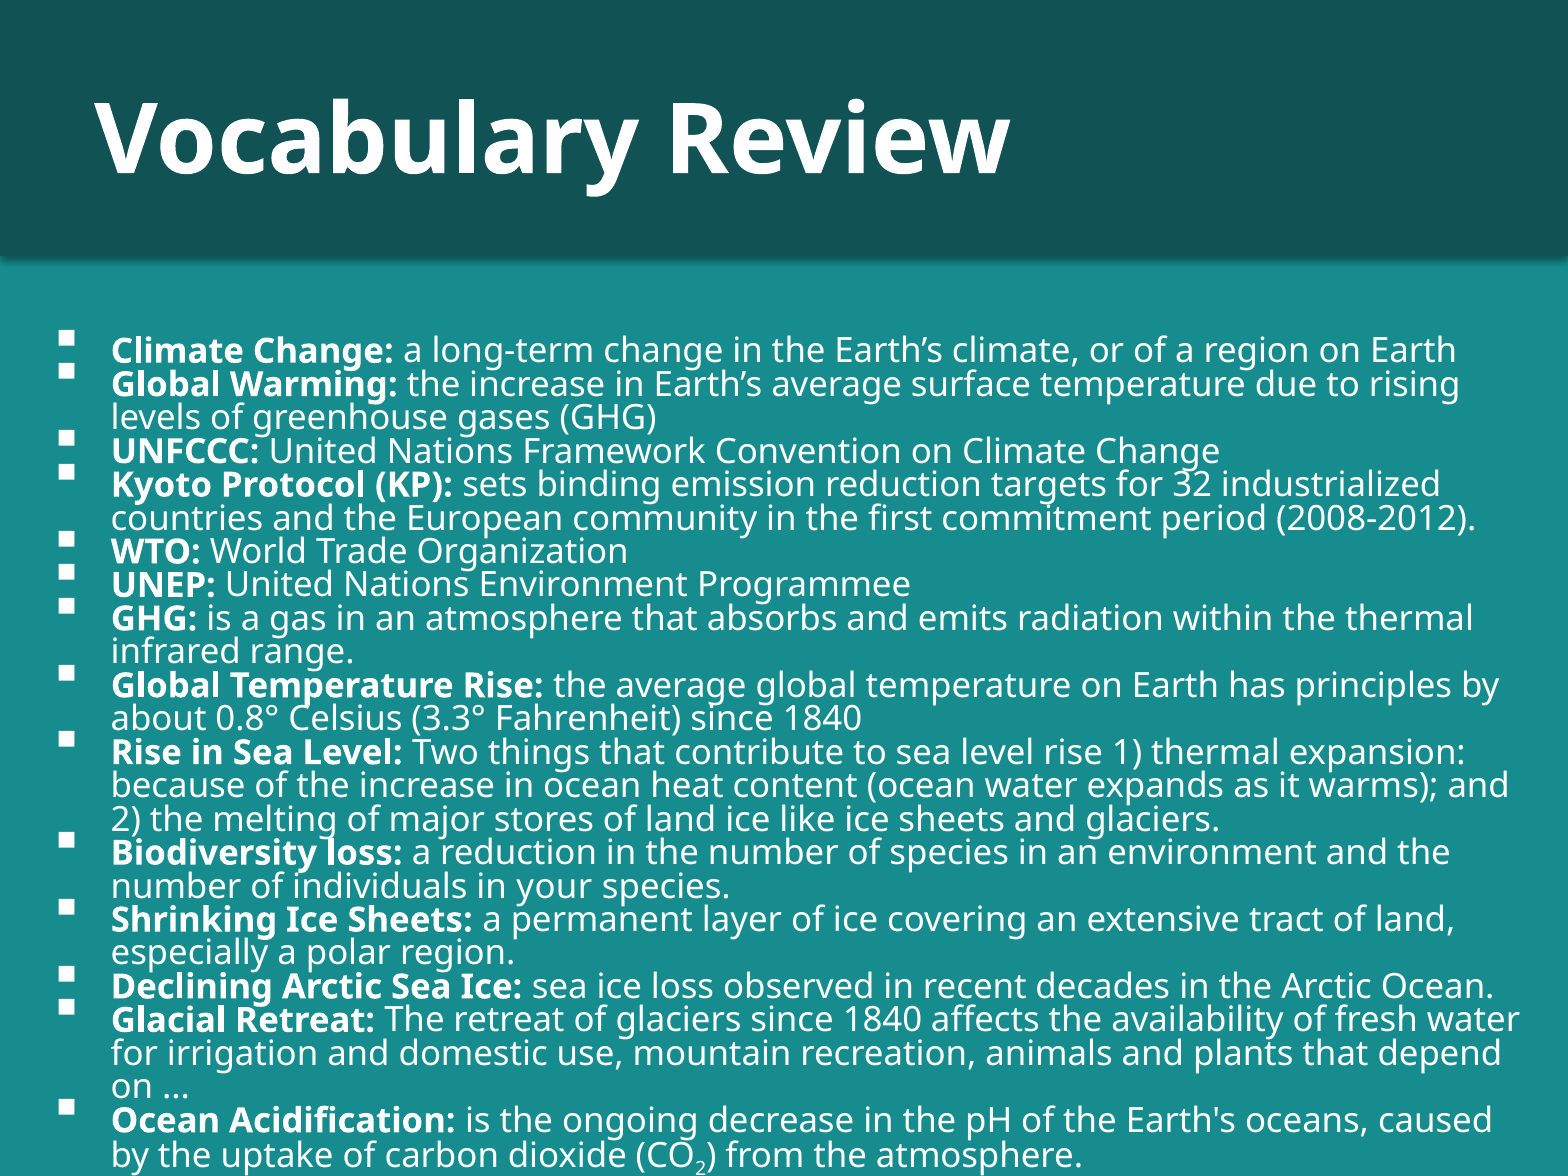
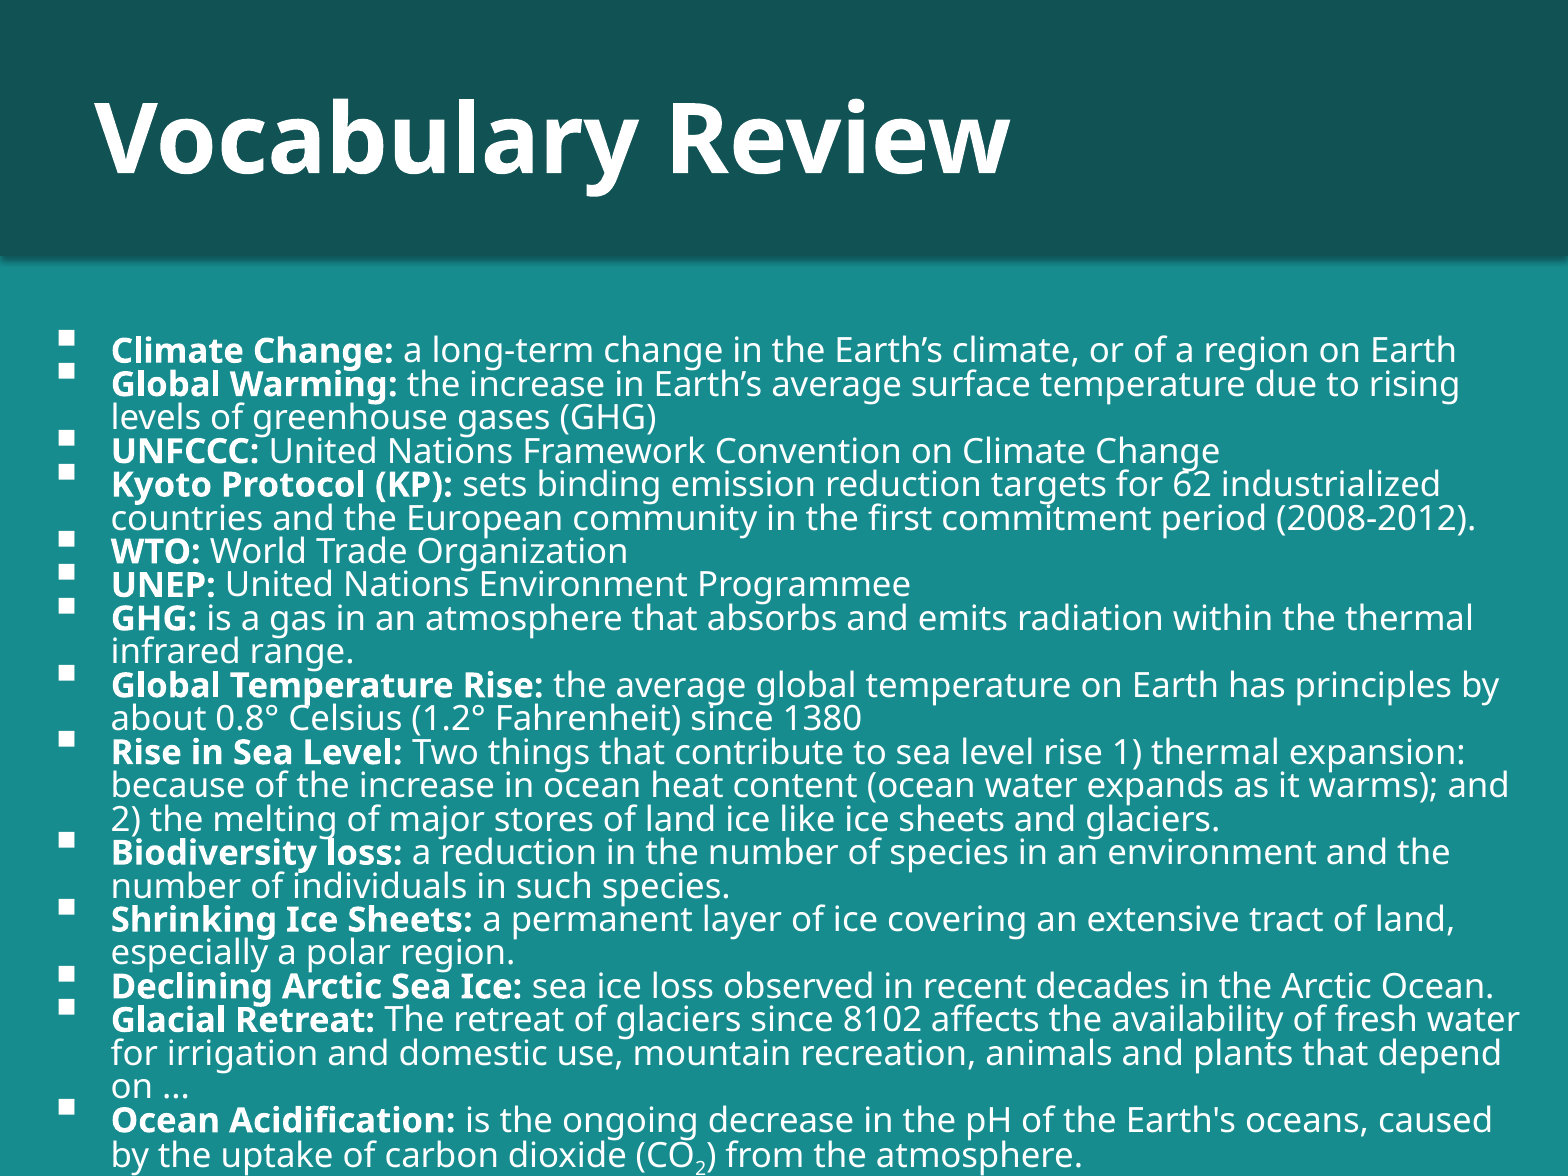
32: 32 -> 62
3.3°: 3.3° -> 1.2°
Fahrenheit since 1840: 1840 -> 1380
your: your -> such
glaciers since 1840: 1840 -> 8102
